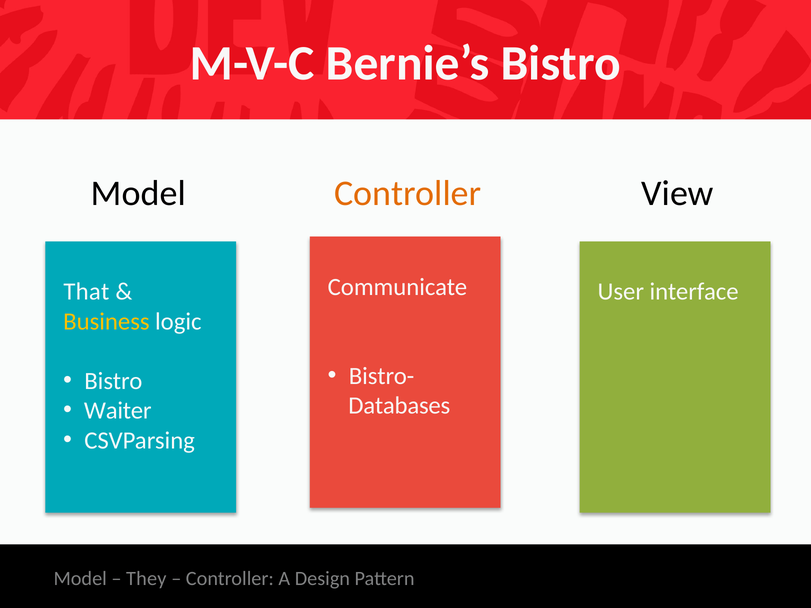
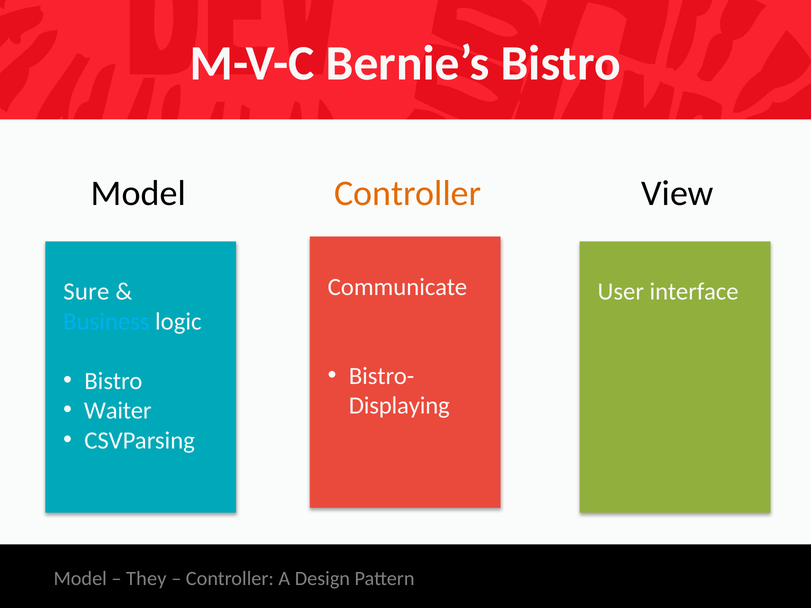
That: That -> Sure
Business colour: yellow -> light blue
Databases: Databases -> Displaying
